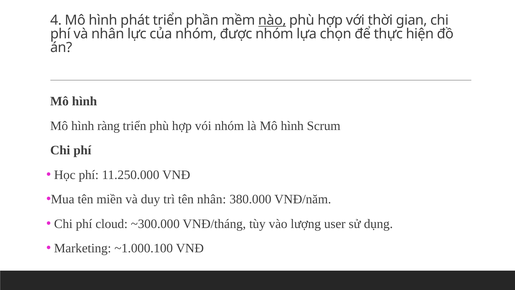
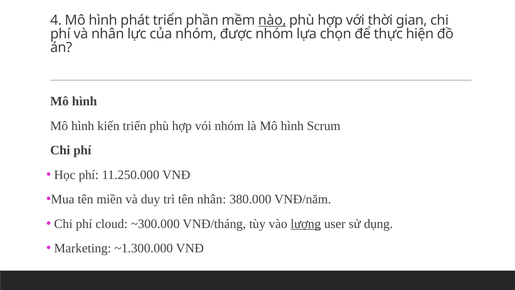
ràng: ràng -> kiến
lượng underline: none -> present
~1.000.100: ~1.000.100 -> ~1.300.000
